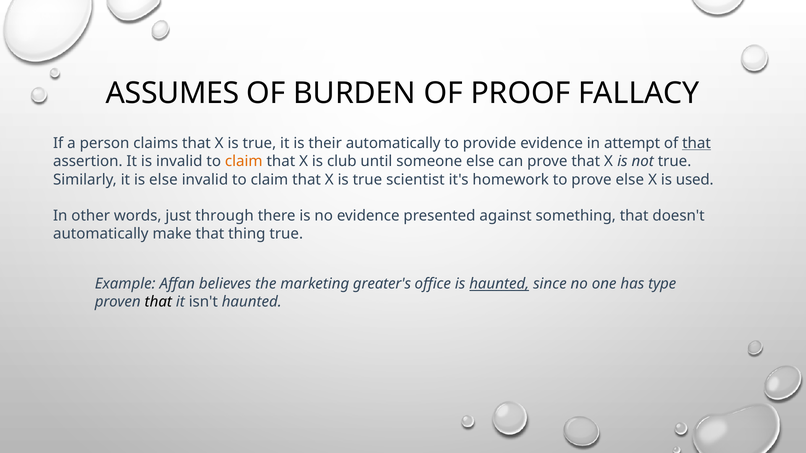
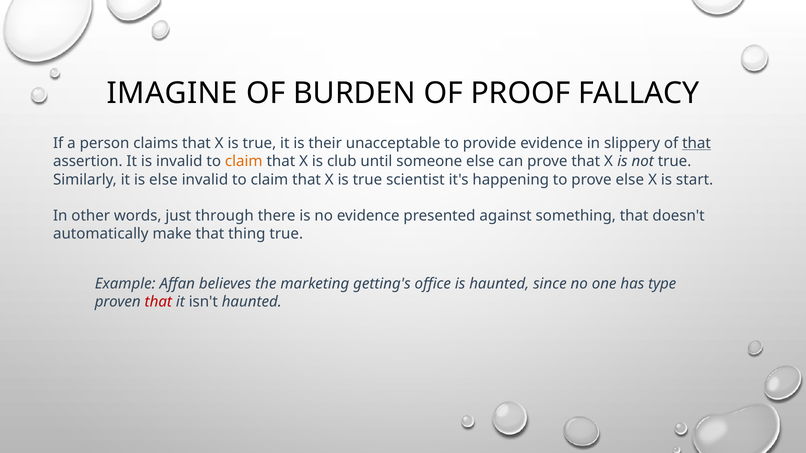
ASSUMES: ASSUMES -> IMAGINE
their automatically: automatically -> unacceptable
attempt: attempt -> slippery
homework: homework -> happening
used: used -> start
greater's: greater's -> getting's
haunted at (499, 284) underline: present -> none
that at (158, 302) colour: black -> red
